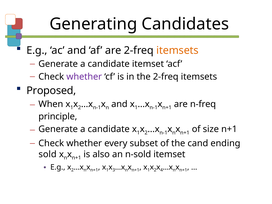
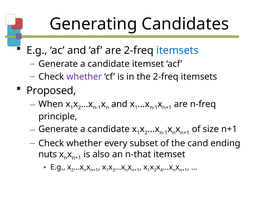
itemsets at (178, 50) colour: orange -> blue
sold: sold -> nuts
n-sold: n-sold -> n-that
